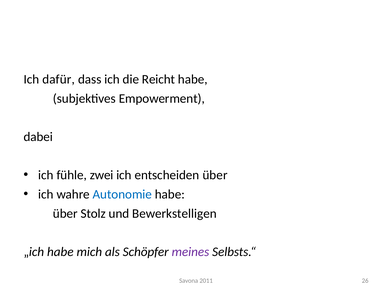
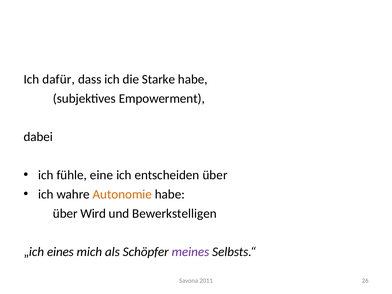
Reicht: Reicht -> Starke
zwei: zwei -> eine
Autonomie colour: blue -> orange
Stolz: Stolz -> Wird
„ich habe: habe -> eines
